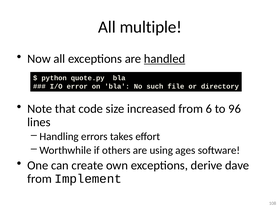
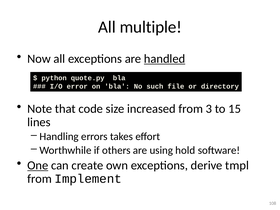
6: 6 -> 3
96: 96 -> 15
ages: ages -> hold
One underline: none -> present
dave: dave -> tmpl
